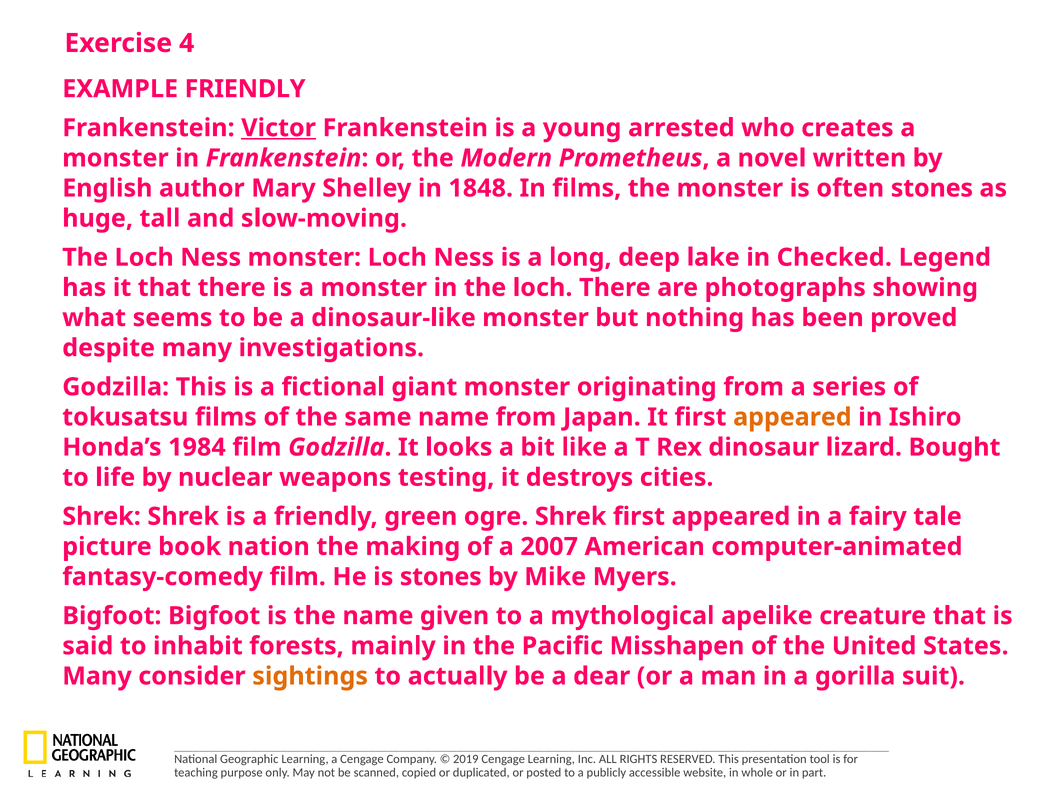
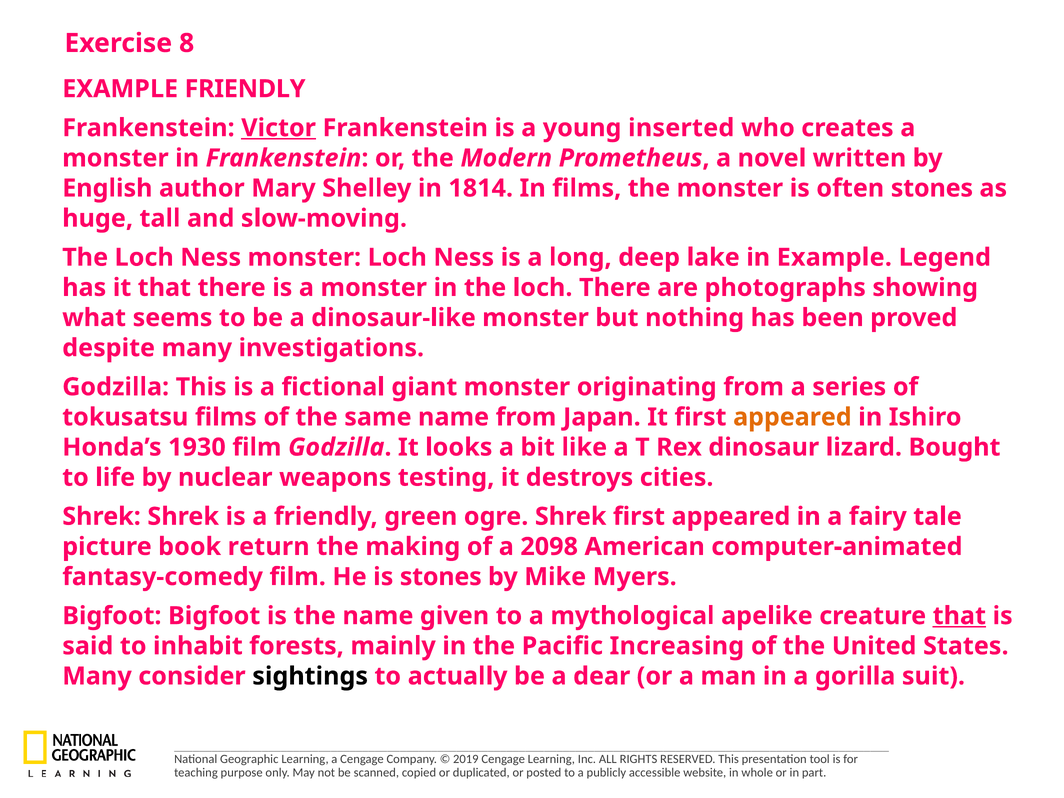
4: 4 -> 8
arrested: arrested -> inserted
1848: 1848 -> 1814
in Checked: Checked -> Example
1984: 1984 -> 1930
nation: nation -> return
2007: 2007 -> 2098
that at (959, 616) underline: none -> present
Misshapen: Misshapen -> Increasing
sightings colour: orange -> black
